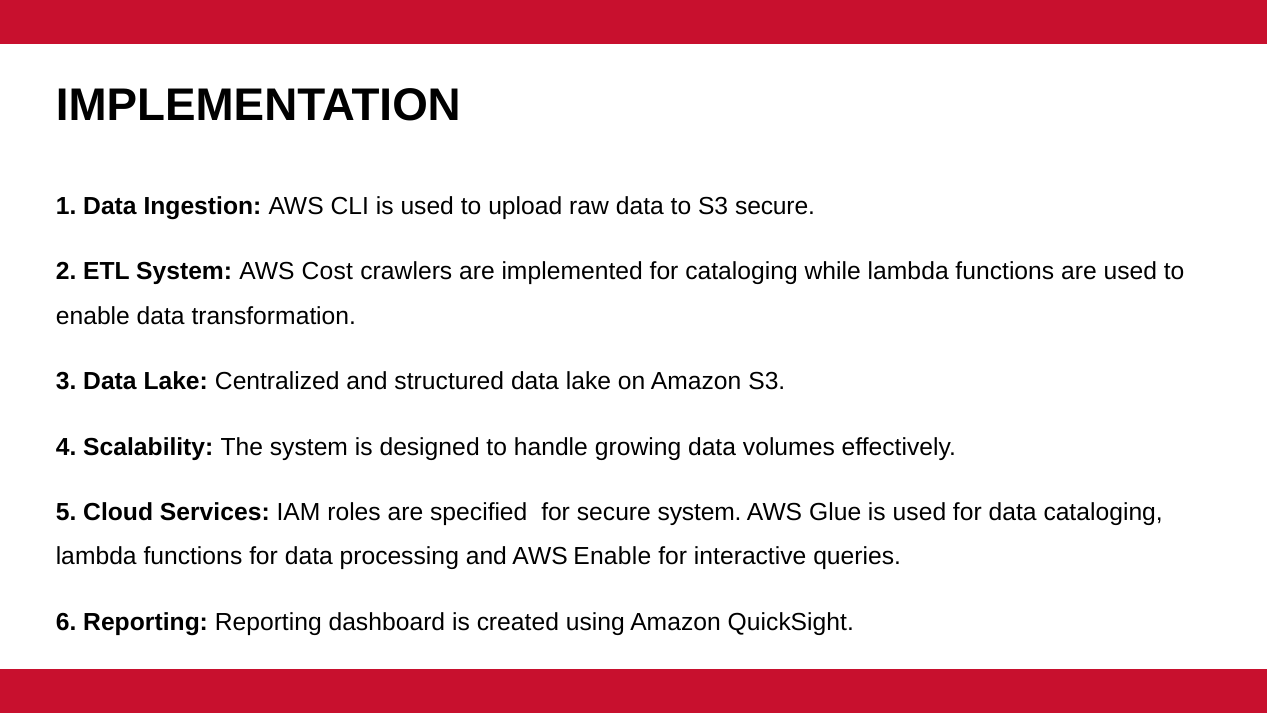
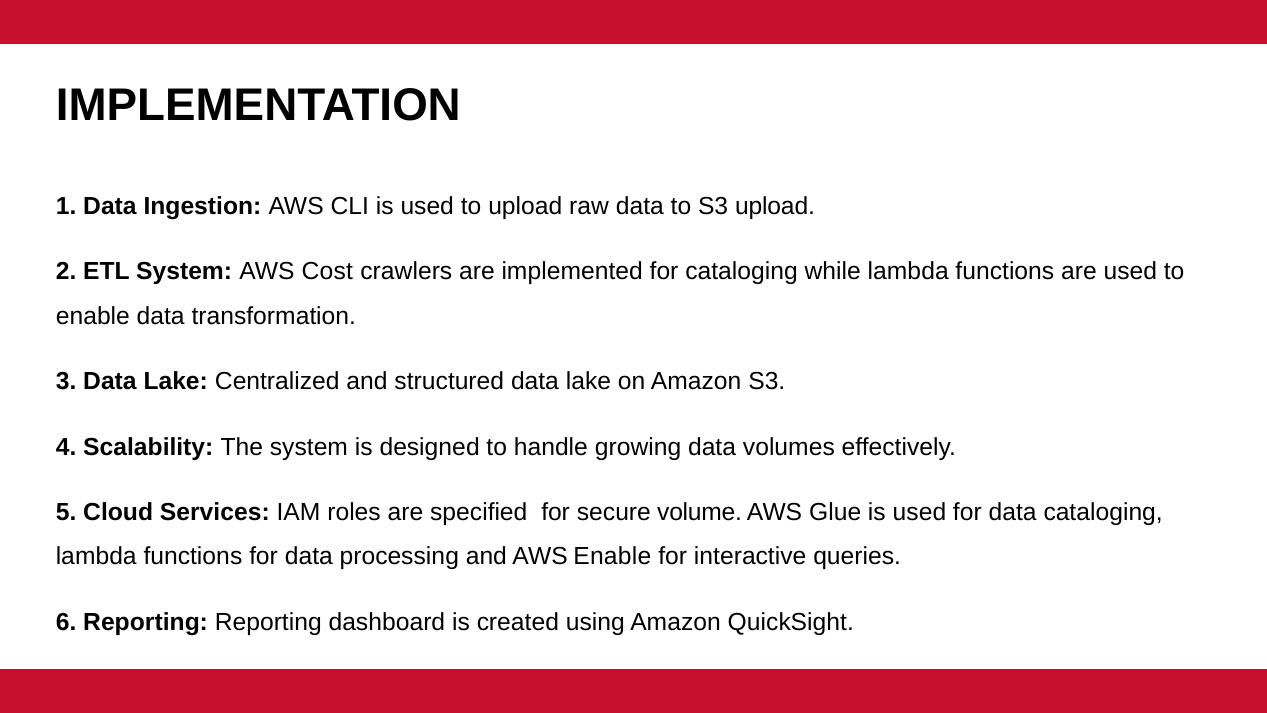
S3 secure: secure -> upload
secure system: system -> volume
